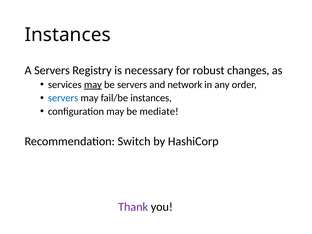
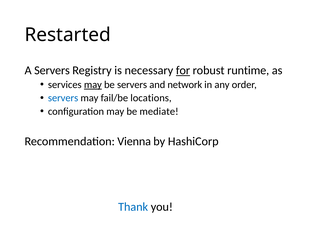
Instances at (68, 35): Instances -> Restarted
for underline: none -> present
changes: changes -> runtime
fail/be instances: instances -> locations
Switch: Switch -> Vienna
Thank colour: purple -> blue
